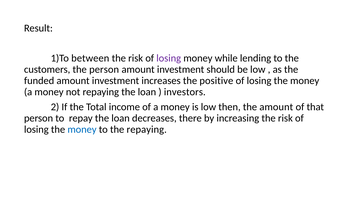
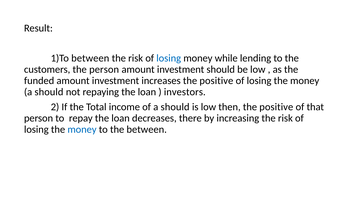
losing at (169, 58) colour: purple -> blue
money at (49, 92): money -> should
of a money: money -> should
then the amount: amount -> positive
the repaying: repaying -> between
